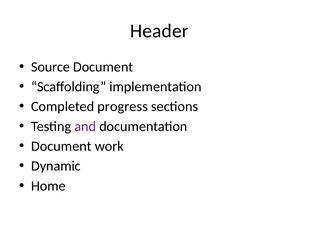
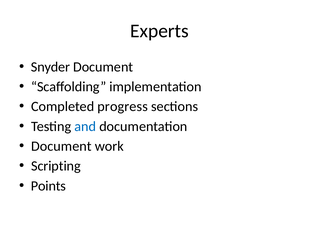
Header: Header -> Experts
Source: Source -> Snyder
and colour: purple -> blue
Dynamic: Dynamic -> Scripting
Home: Home -> Points
